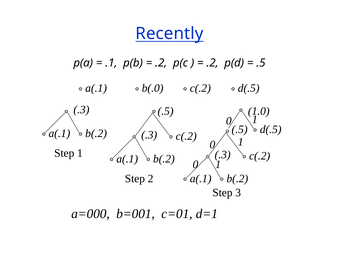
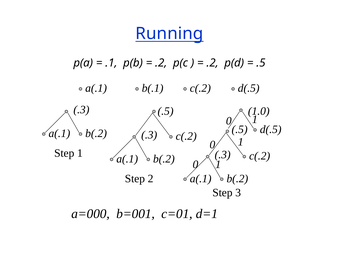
Recently: Recently -> Running
b(.0: b(.0 -> b(.1
